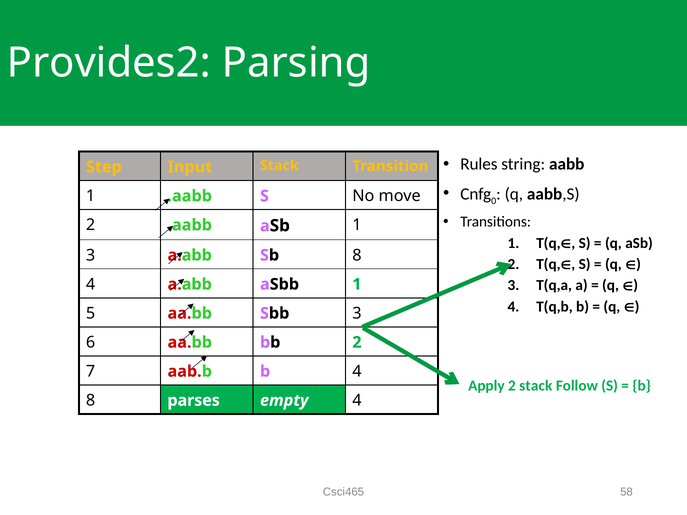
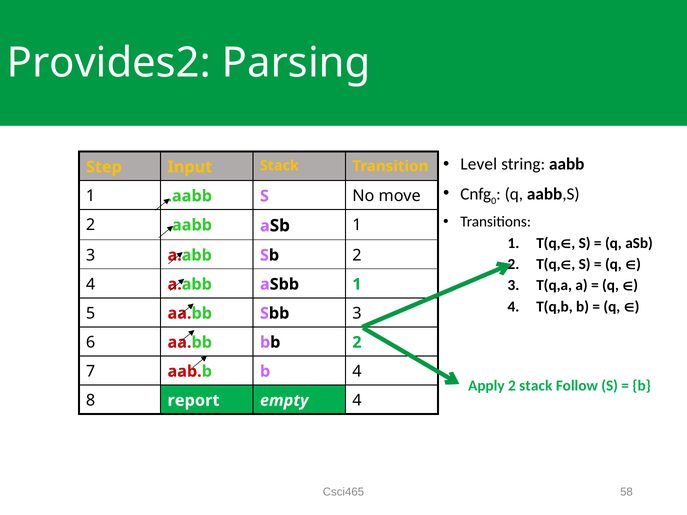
Rules: Rules -> Level
Sb 8: 8 -> 2
parses: parses -> report
